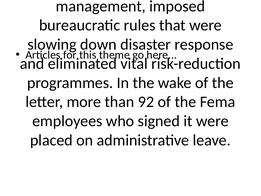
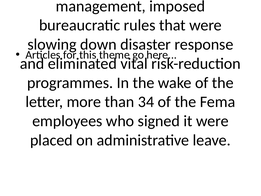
92: 92 -> 34
